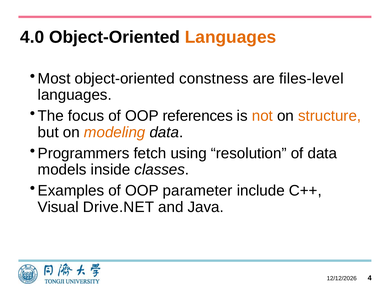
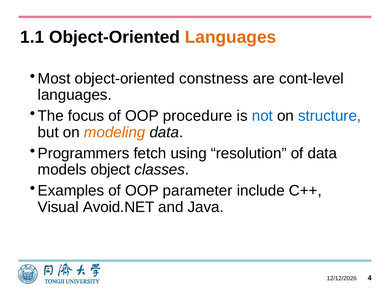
4.0: 4.0 -> 1.1
files-level: files-level -> cont-level
references: references -> procedure
not colour: orange -> blue
structure colour: orange -> blue
inside: inside -> object
Drive.NET: Drive.NET -> Avoid.NET
